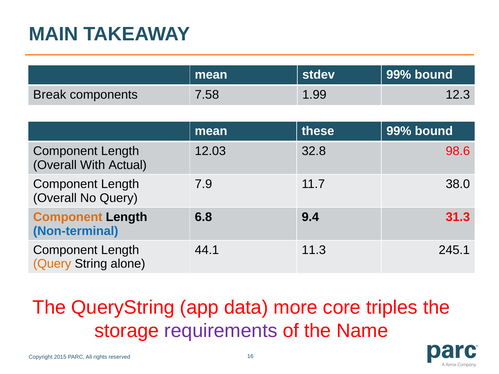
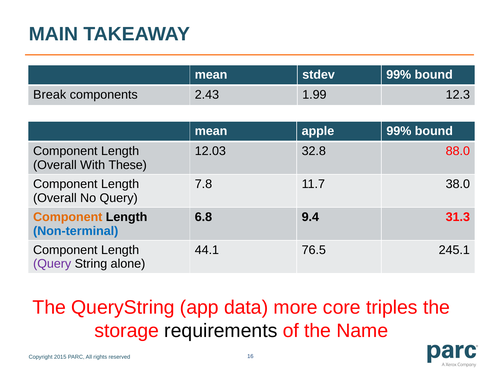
7.58: 7.58 -> 2.43
these: these -> apple
98.6: 98.6 -> 88.0
Actual: Actual -> These
7.9: 7.9 -> 7.8
11.3: 11.3 -> 76.5
Query at (52, 264) colour: orange -> purple
requirements colour: purple -> black
